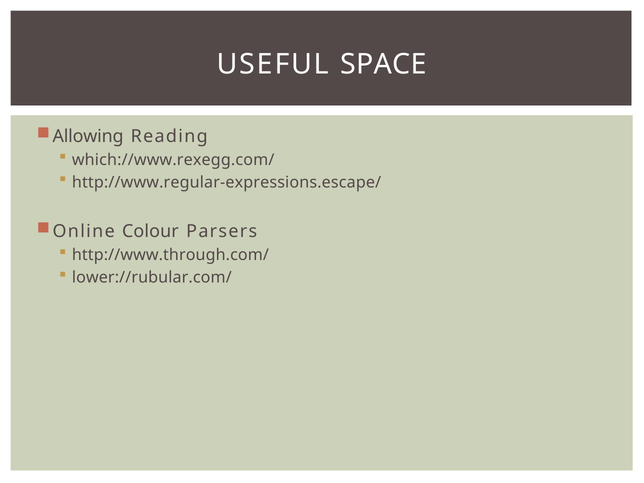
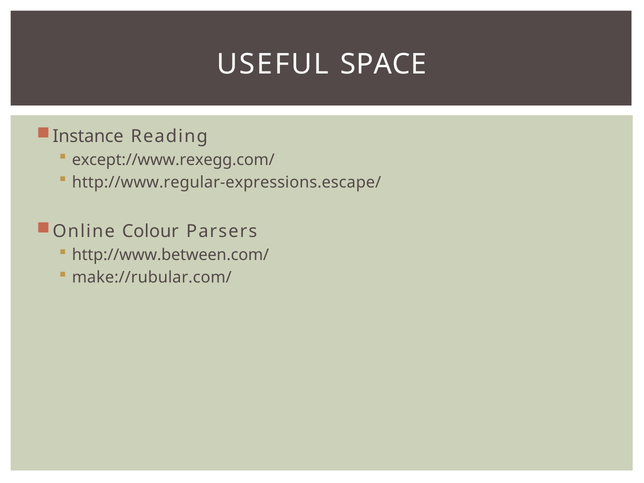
Allowing: Allowing -> Instance
which://www.rexegg.com/: which://www.rexegg.com/ -> except://www.rexegg.com/
http://www.through.com/: http://www.through.com/ -> http://www.between.com/
lower://rubular.com/: lower://rubular.com/ -> make://rubular.com/
